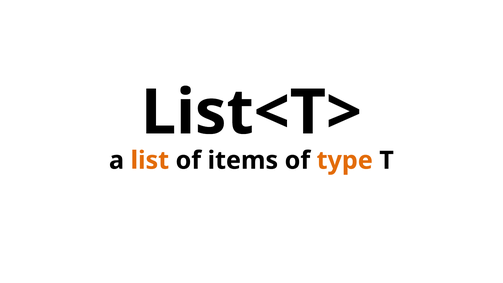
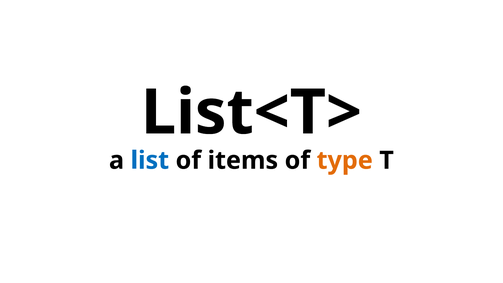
list colour: orange -> blue
